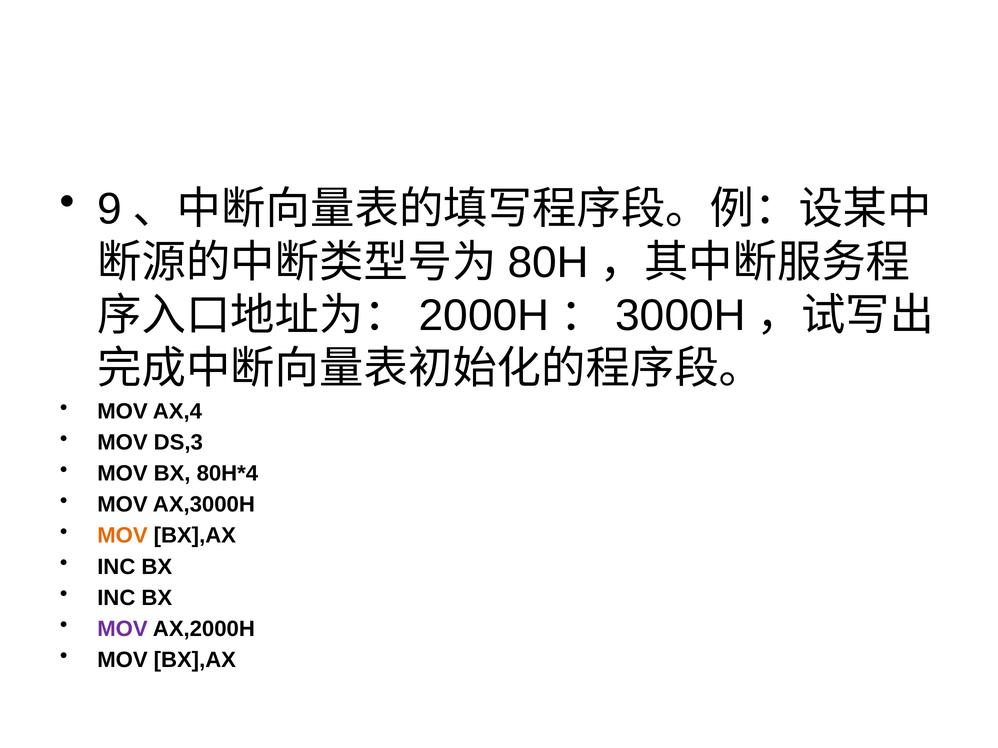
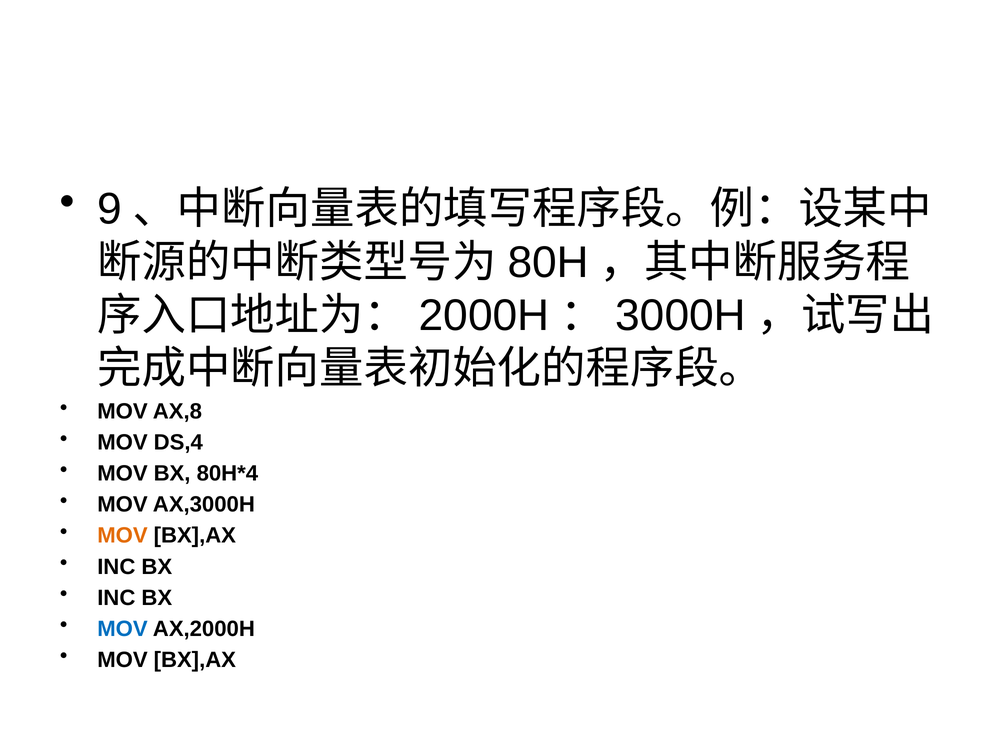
AX,4: AX,4 -> AX,8
DS,3: DS,3 -> DS,4
MOV at (123, 629) colour: purple -> blue
